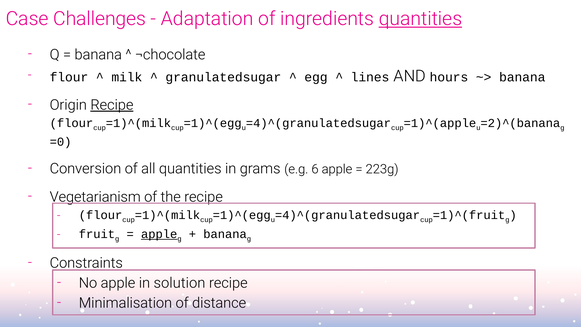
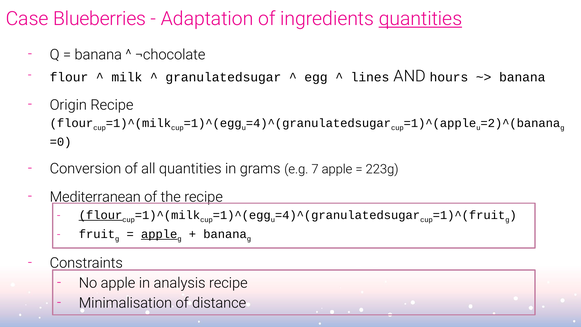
Challenges: Challenges -> Blueberries
Recipe at (112, 105) underline: present -> none
6: 6 -> 7
Vegetarianism: Vegetarianism -> Mediterranean
flour at (101, 215) underline: none -> present
solution: solution -> analysis
